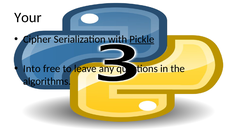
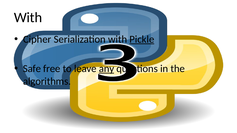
Your at (28, 17): Your -> With
Into: Into -> Safe
any underline: none -> present
